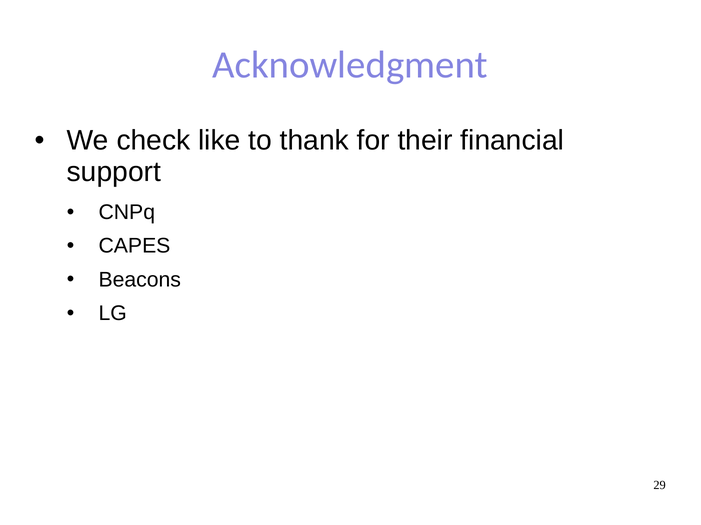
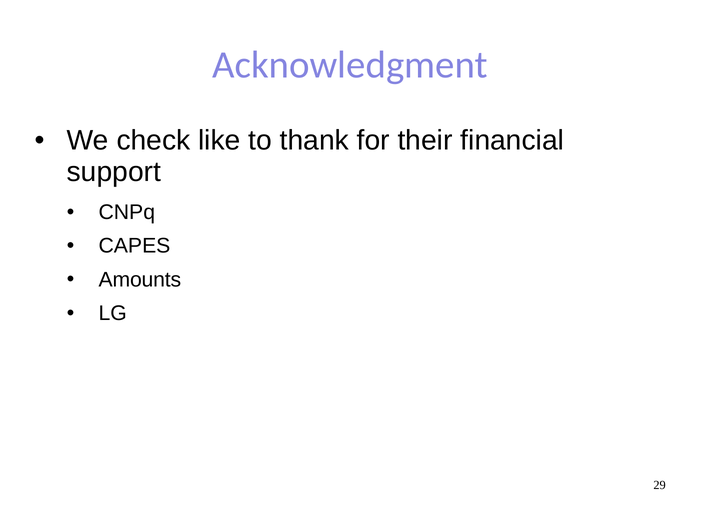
Beacons: Beacons -> Amounts
